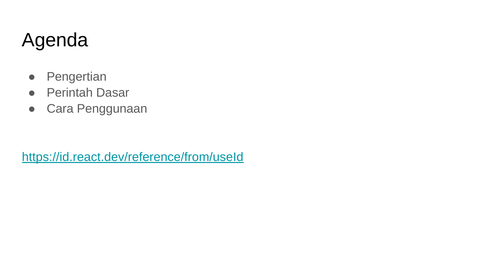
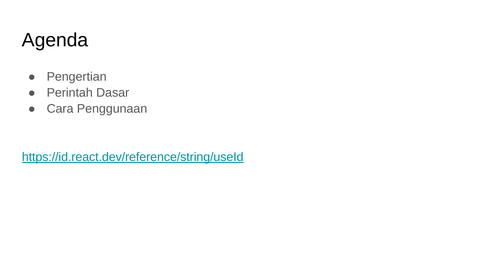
https://id.react.dev/reference/from/useId: https://id.react.dev/reference/from/useId -> https://id.react.dev/reference/string/useId
